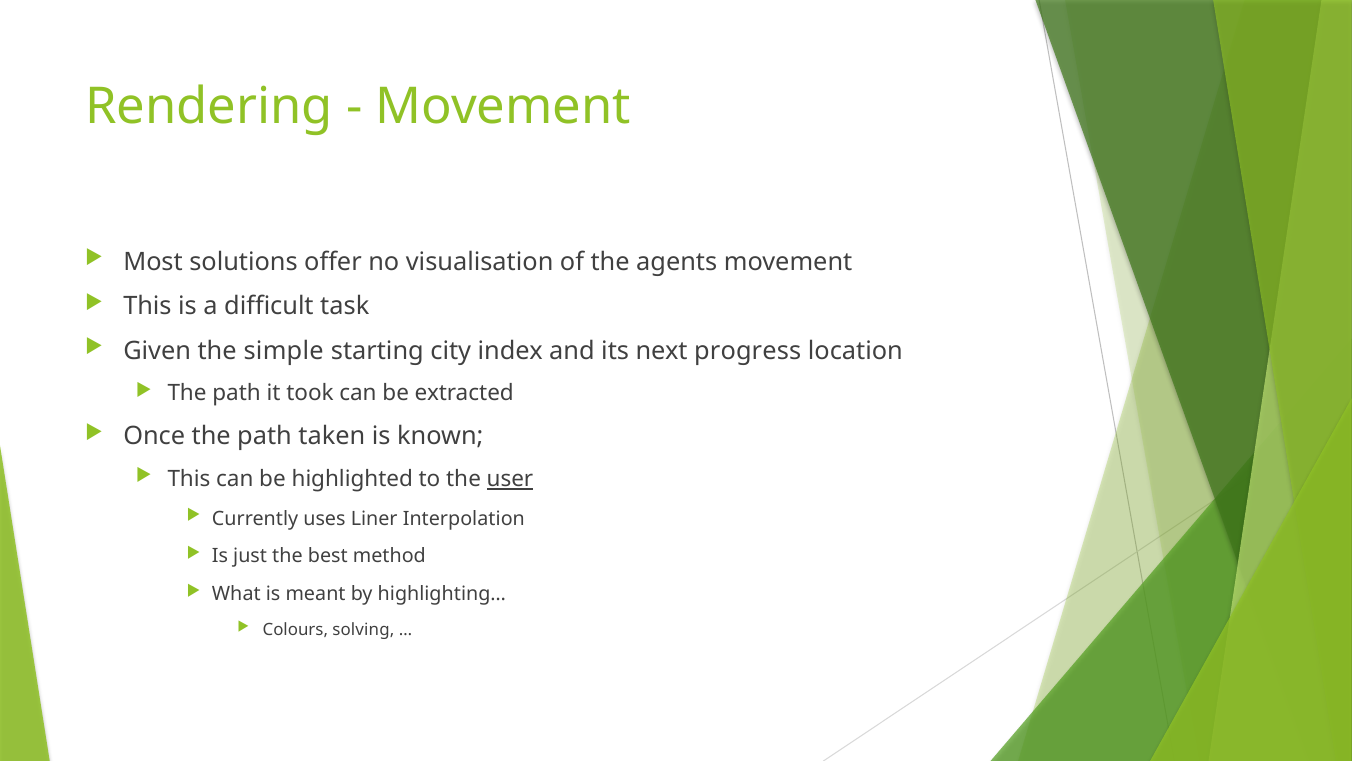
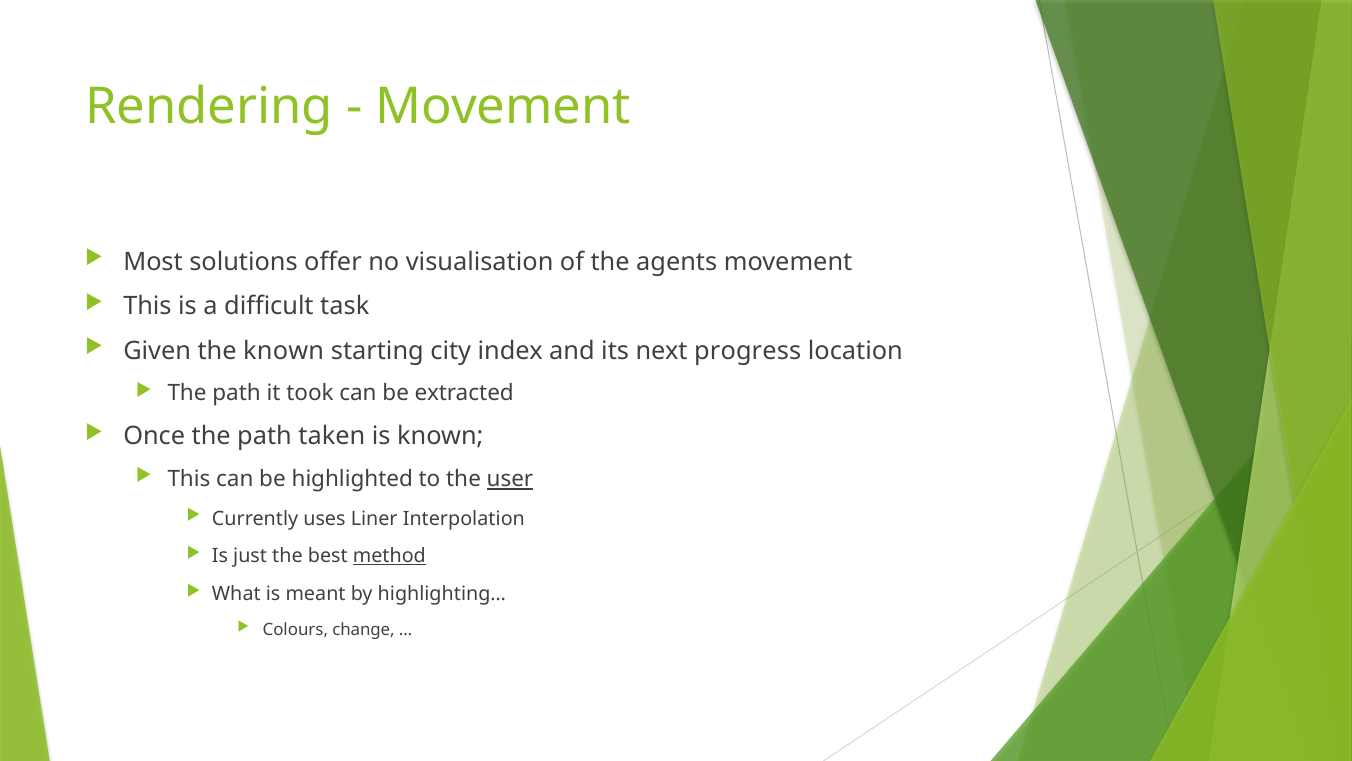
the simple: simple -> known
method underline: none -> present
solving: solving -> change
